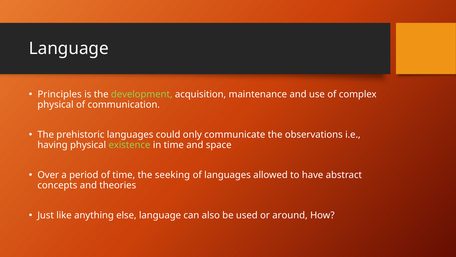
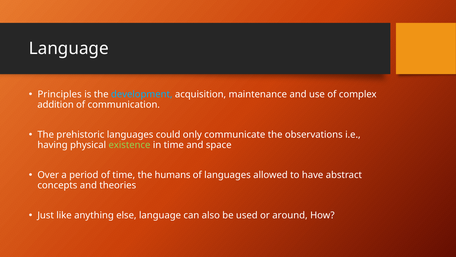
development colour: light green -> light blue
physical at (55, 104): physical -> addition
seeking: seeking -> humans
